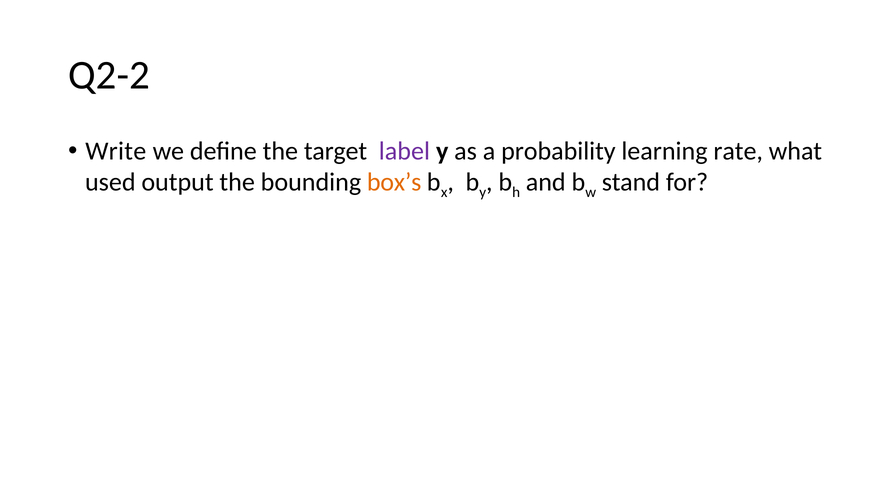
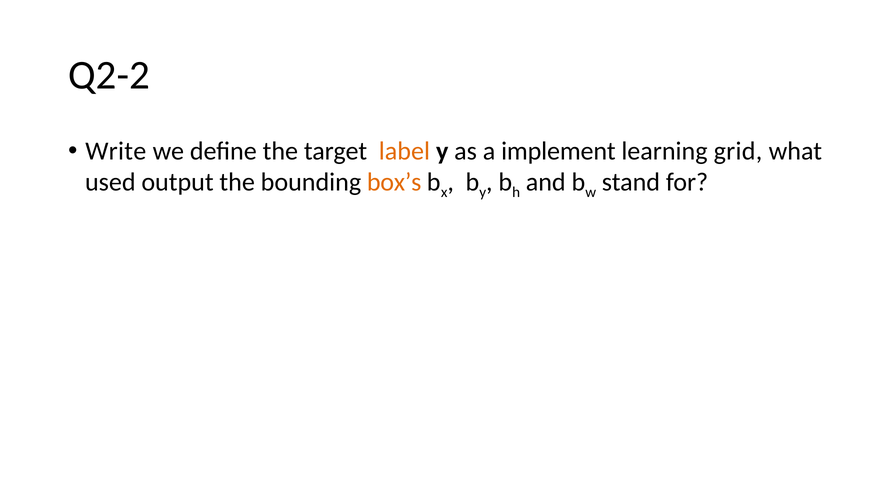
label colour: purple -> orange
probability: probability -> implement
rate: rate -> grid
